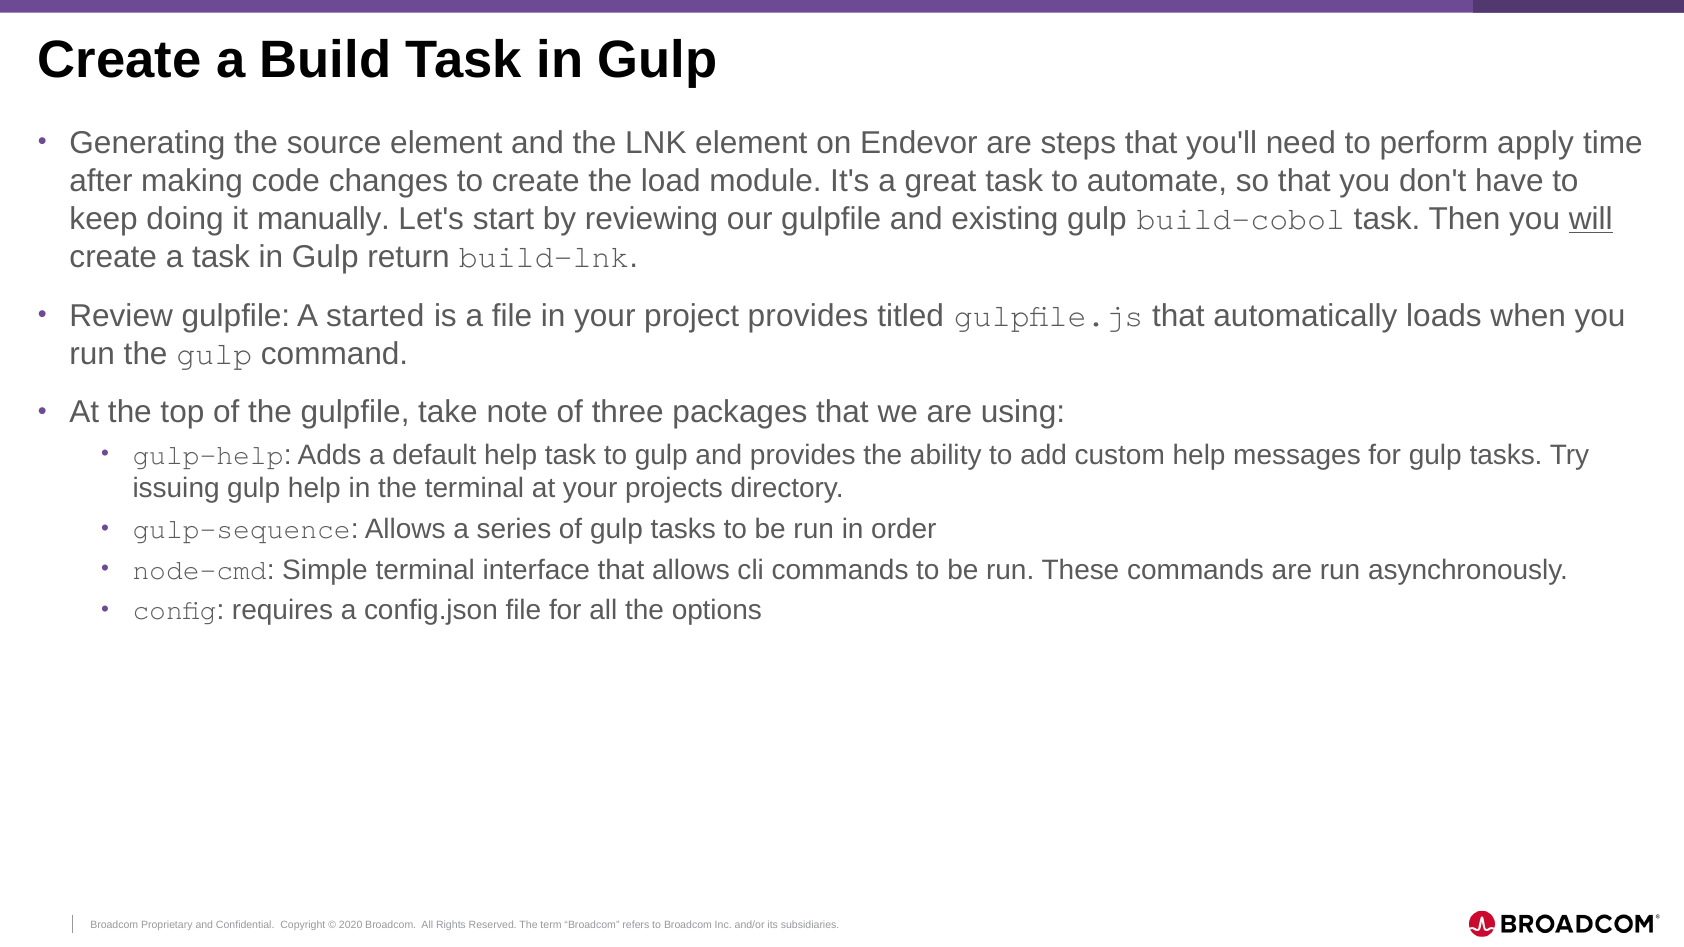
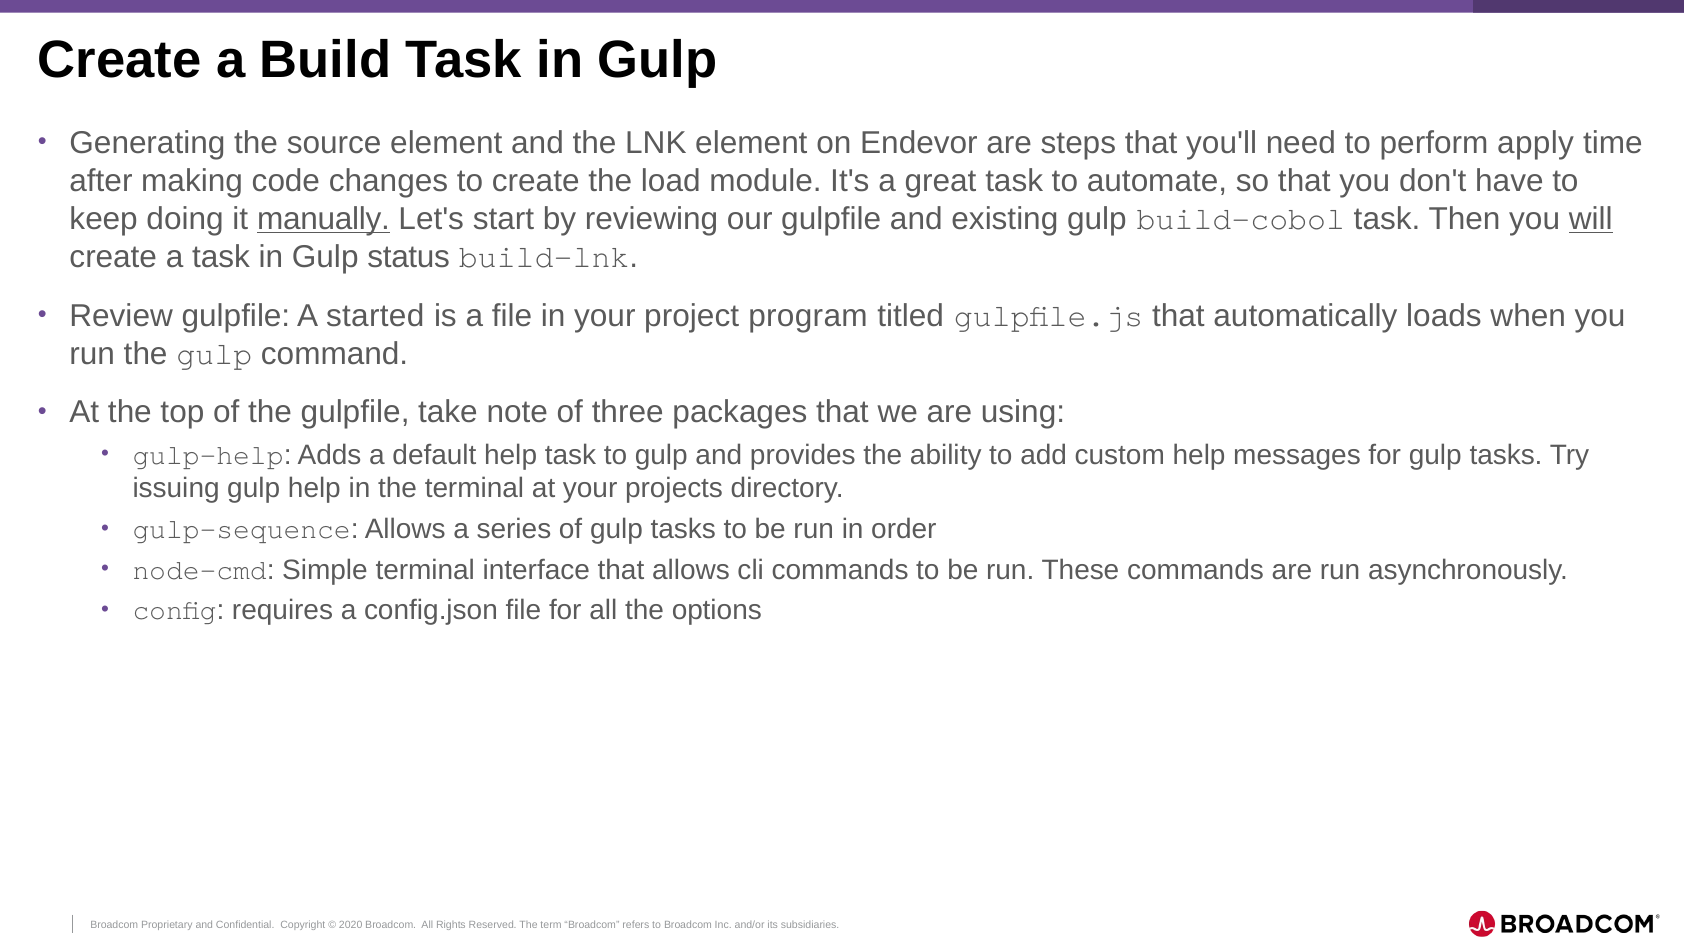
manually underline: none -> present
return: return -> status
project provides: provides -> program
